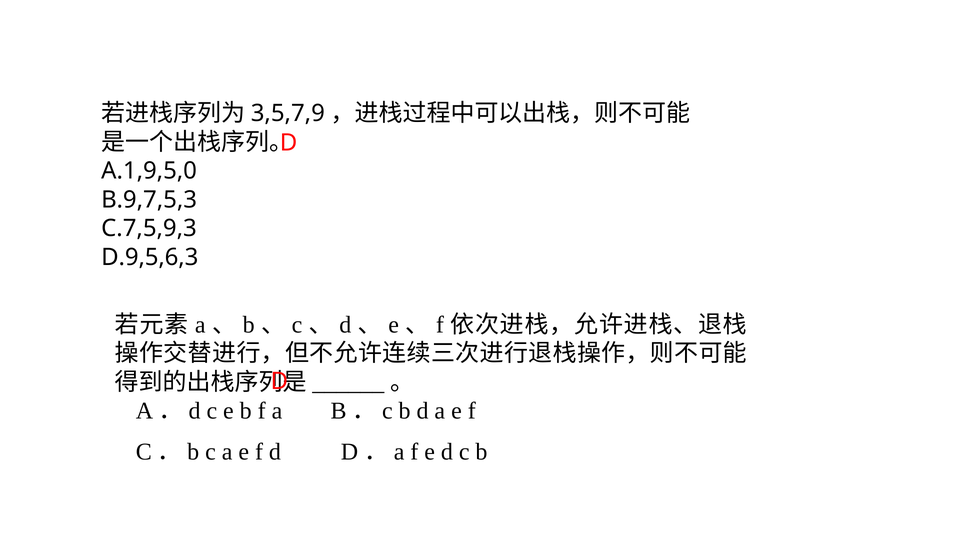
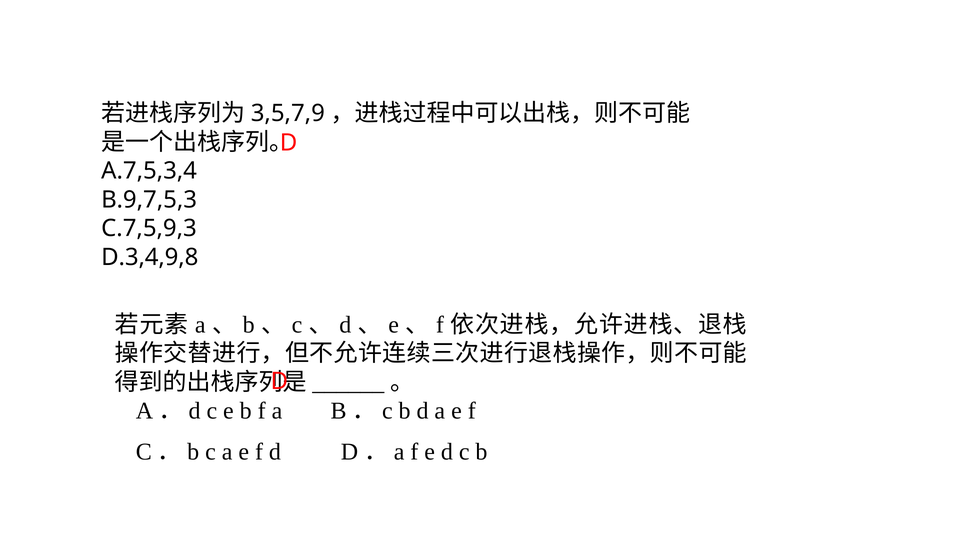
A.1,9,5,0: A.1,9,5,0 -> A.7,5,3,4
D.9,5,6,3: D.9,5,6,3 -> D.3,4,9,8
